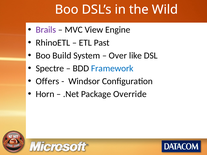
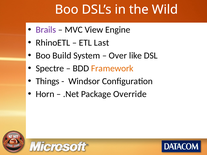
Past: Past -> Last
Framework colour: blue -> orange
Offers: Offers -> Things
